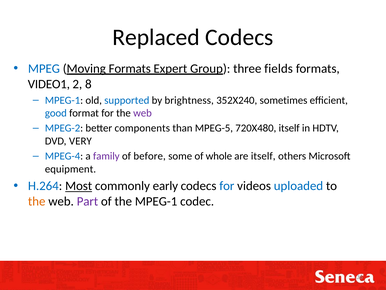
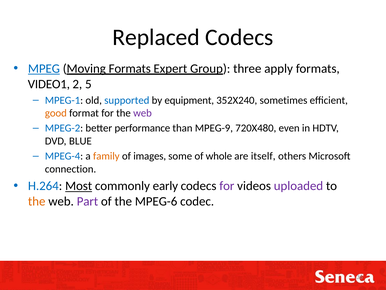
MPEG underline: none -> present
fields: fields -> apply
8: 8 -> 5
brightness: brightness -> equipment
good colour: blue -> orange
components: components -> performance
MPEG-5: MPEG-5 -> MPEG-9
720X480 itself: itself -> even
VERY: VERY -> BLUE
family colour: purple -> orange
before: before -> images
equipment: equipment -> connection
for at (227, 186) colour: blue -> purple
uploaded colour: blue -> purple
the MPEG-1: MPEG-1 -> MPEG-6
